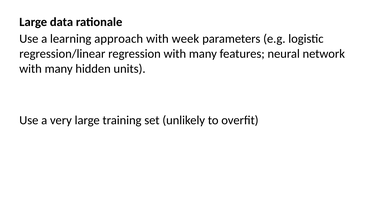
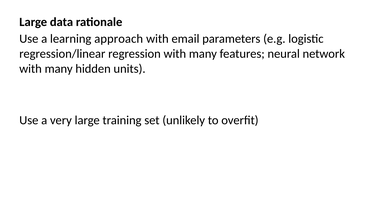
week: week -> email
